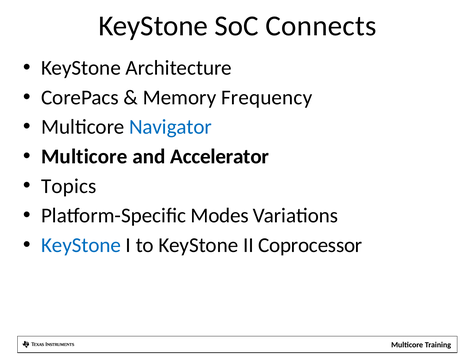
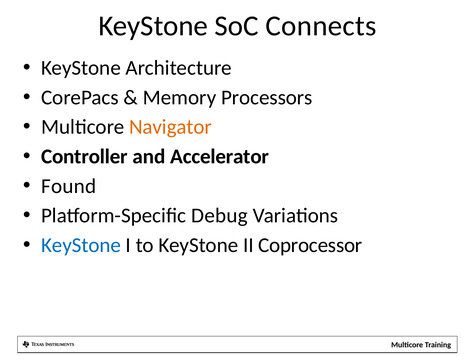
Frequency: Frequency -> Processors
Navigator colour: blue -> orange
Multicore at (84, 157): Multicore -> Controller
Topics: Topics -> Found
Modes: Modes -> Debug
